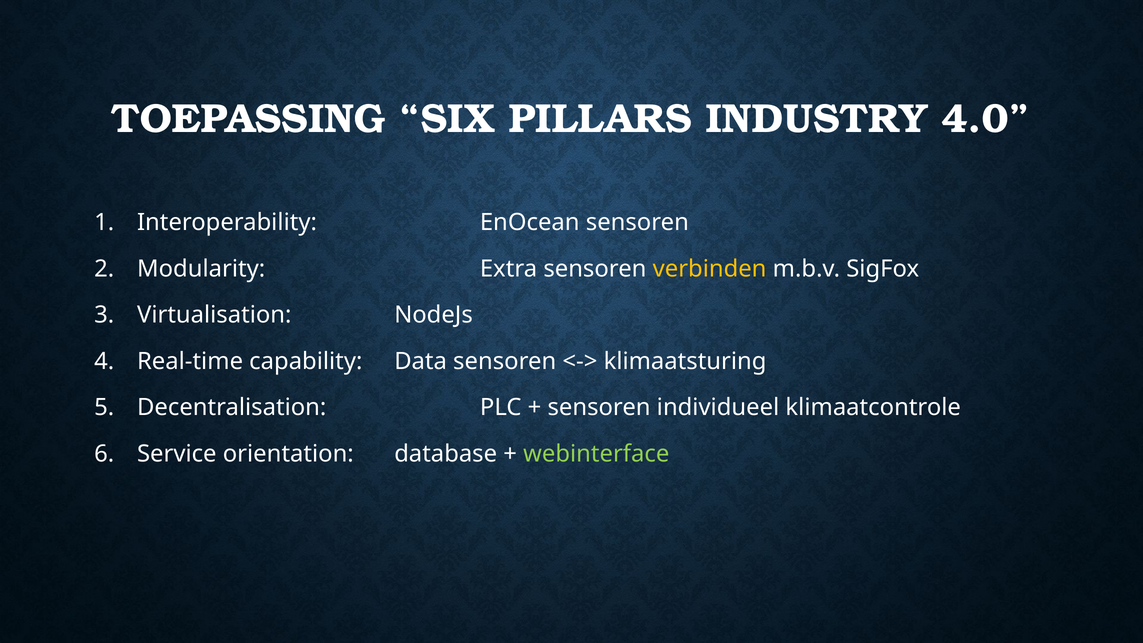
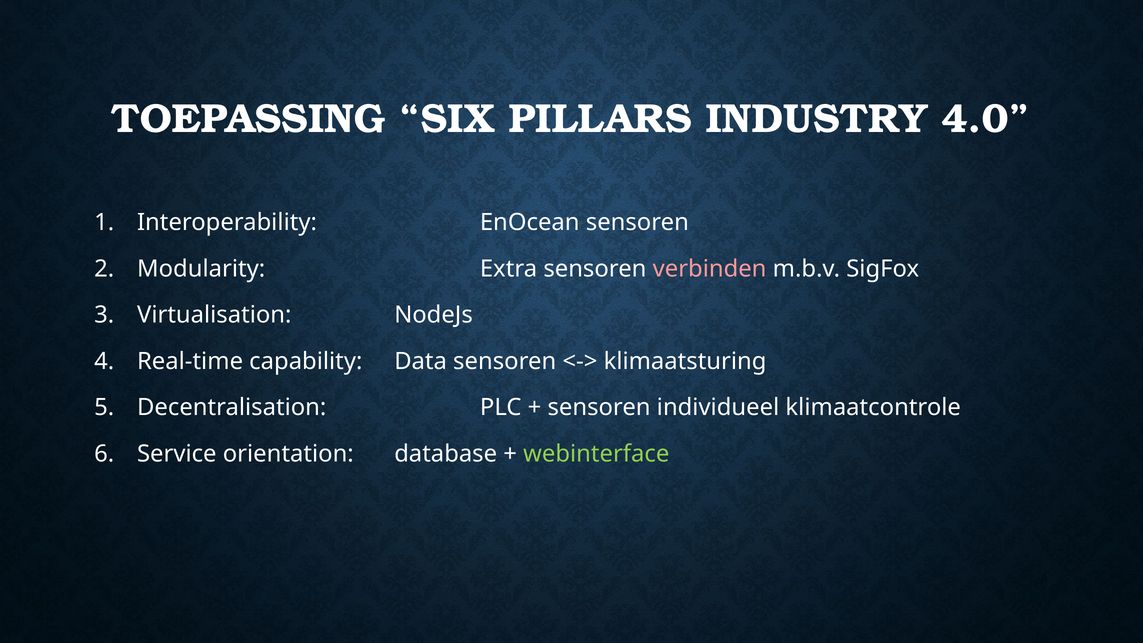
verbinden colour: yellow -> pink
